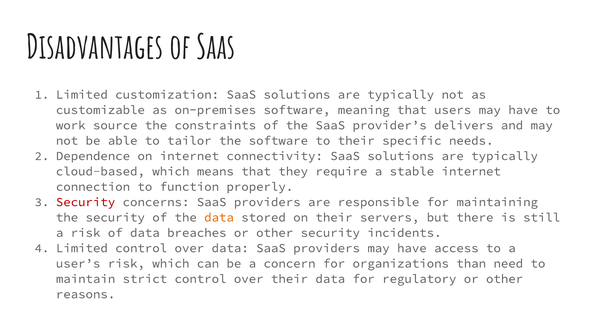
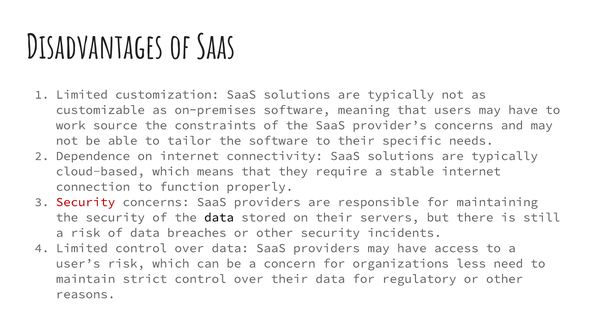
provider’s delivers: delivers -> concerns
data at (219, 217) colour: orange -> black
than: than -> less
